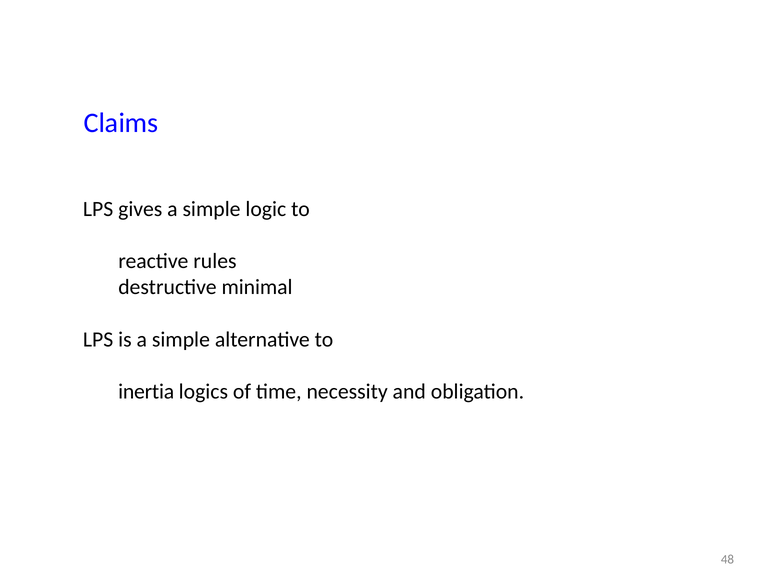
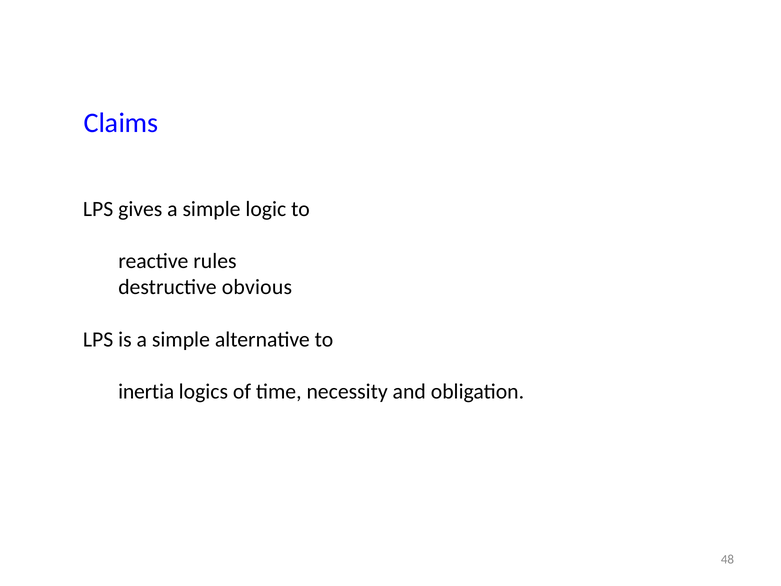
minimal: minimal -> obvious
